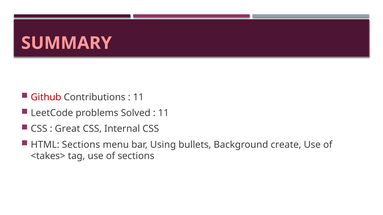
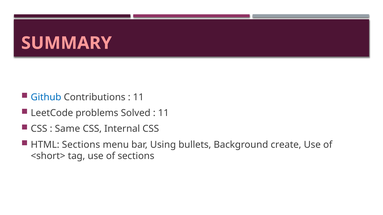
Github colour: red -> blue
Great: Great -> Same
<takes>: <takes> -> <short>
